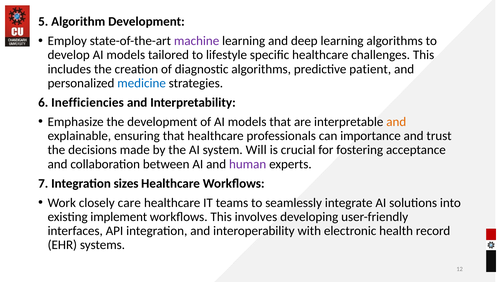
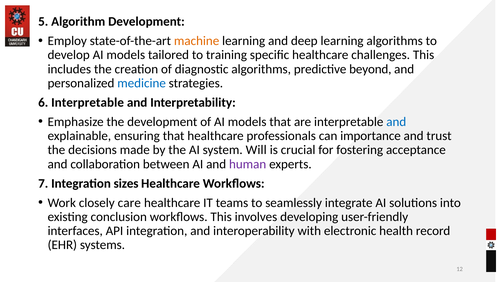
machine colour: purple -> orange
lifestyle: lifestyle -> training
patient: patient -> beyond
6 Inefficiencies: Inefficiencies -> Interpretable
and at (396, 122) colour: orange -> blue
implement: implement -> conclusion
